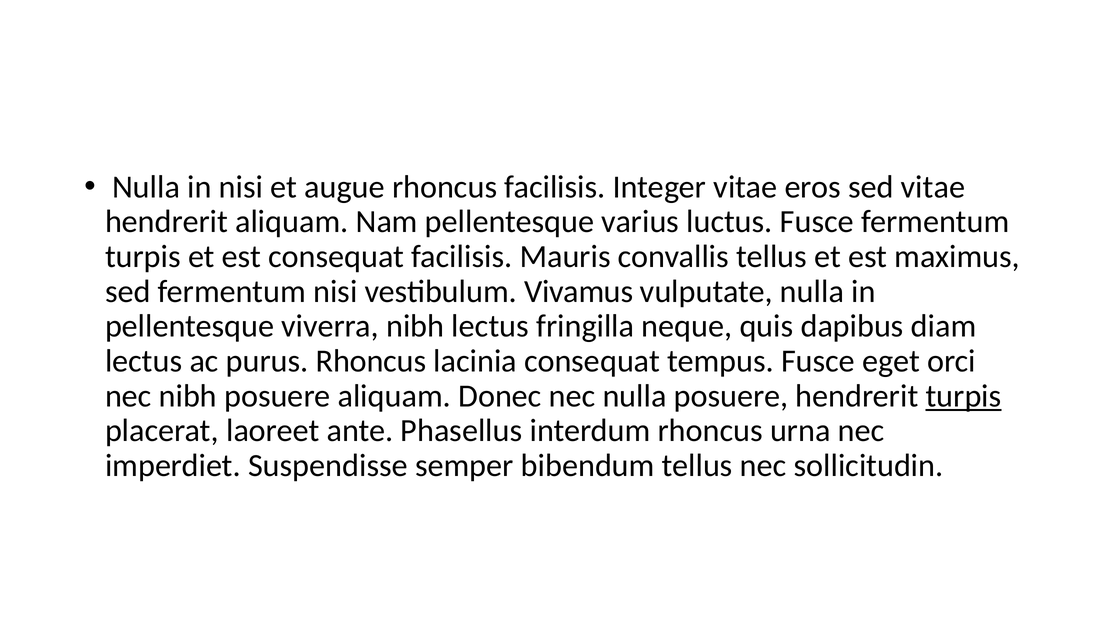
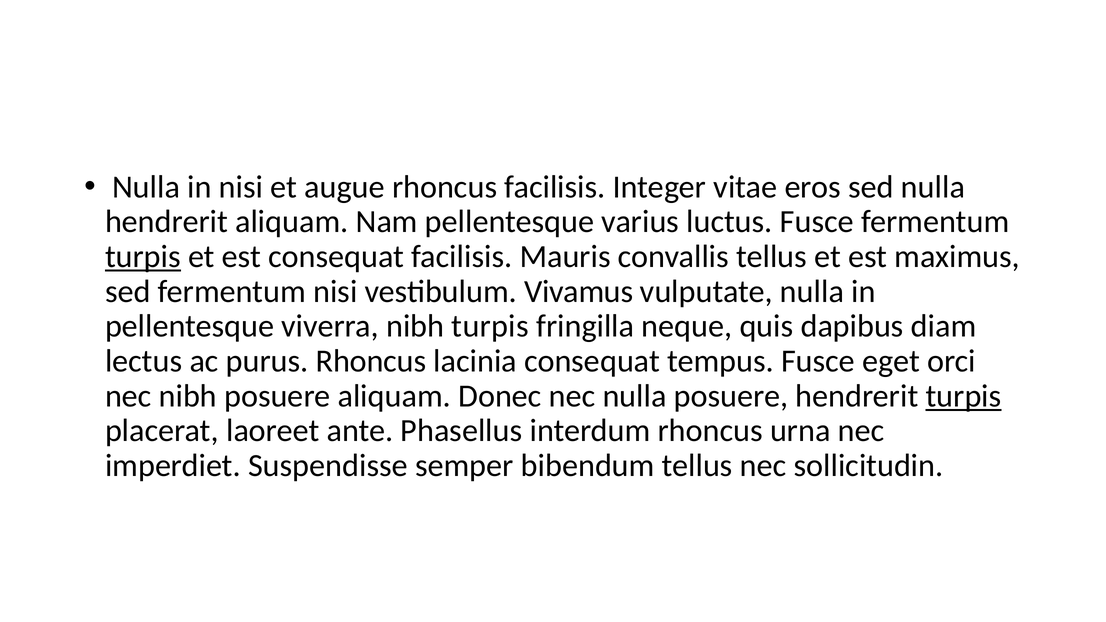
sed vitae: vitae -> nulla
turpis at (143, 257) underline: none -> present
nibh lectus: lectus -> turpis
